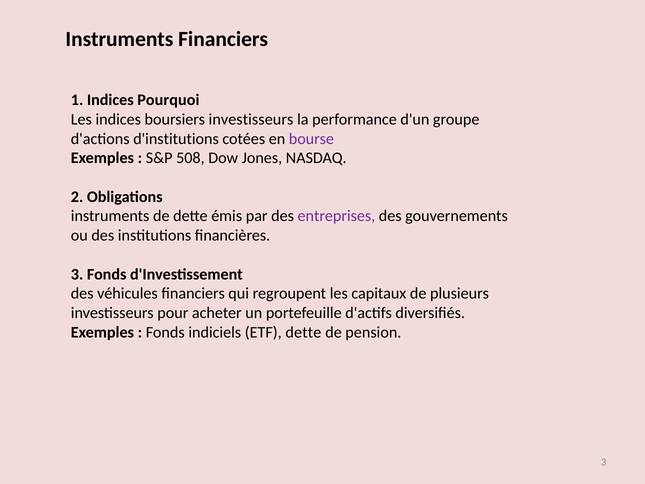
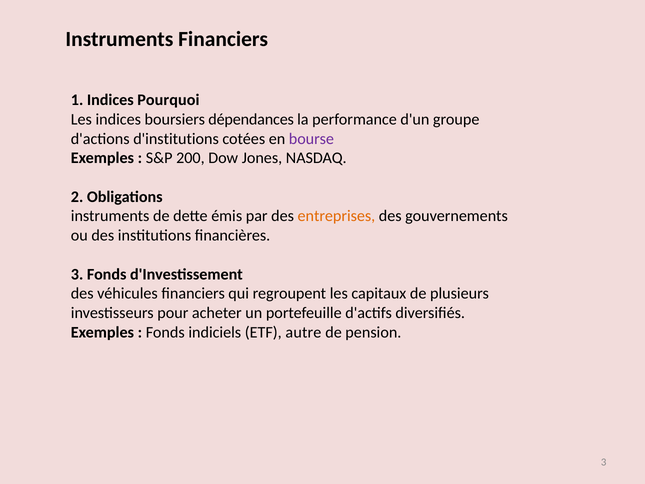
boursiers investisseurs: investisseurs -> dépendances
508: 508 -> 200
entreprises colour: purple -> orange
ETF dette: dette -> autre
